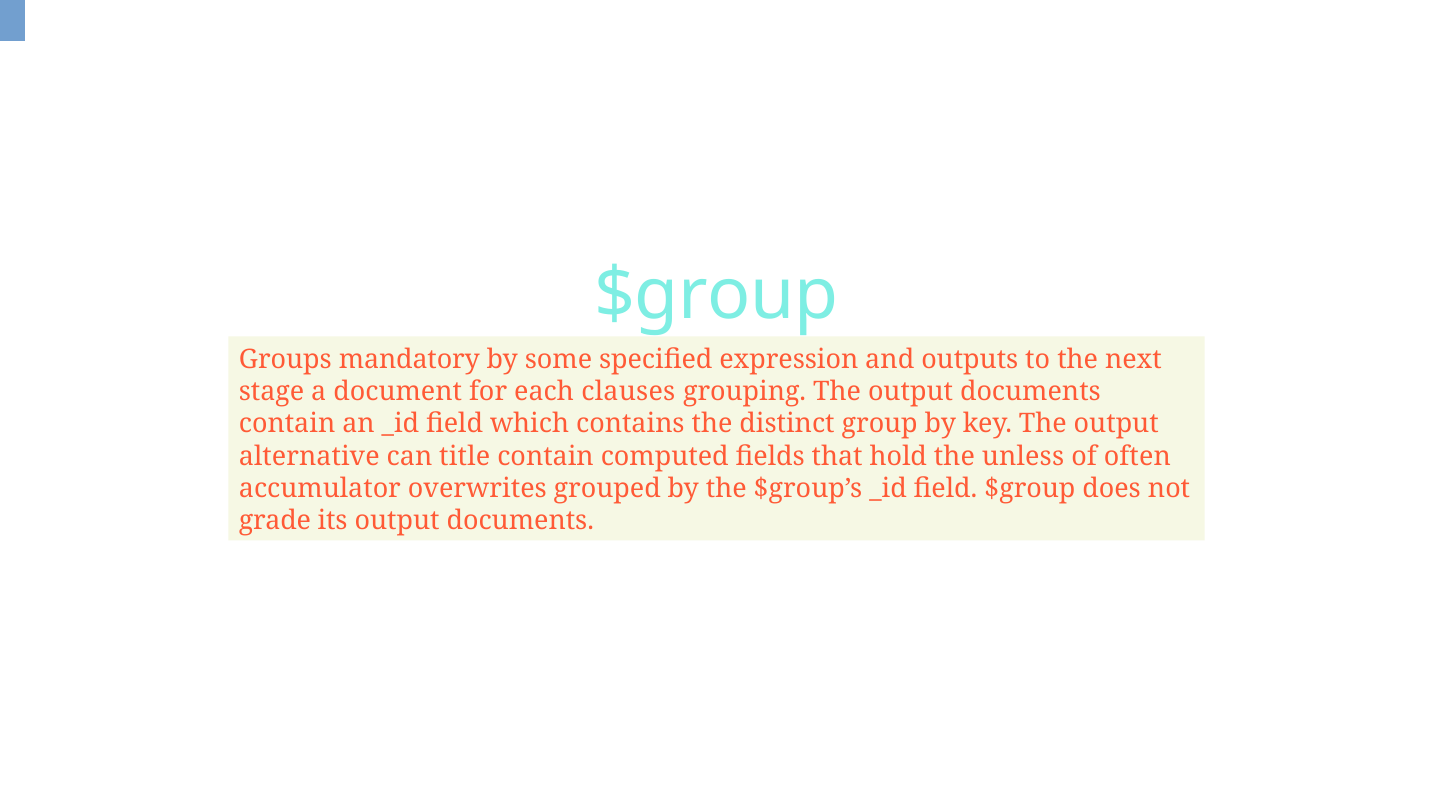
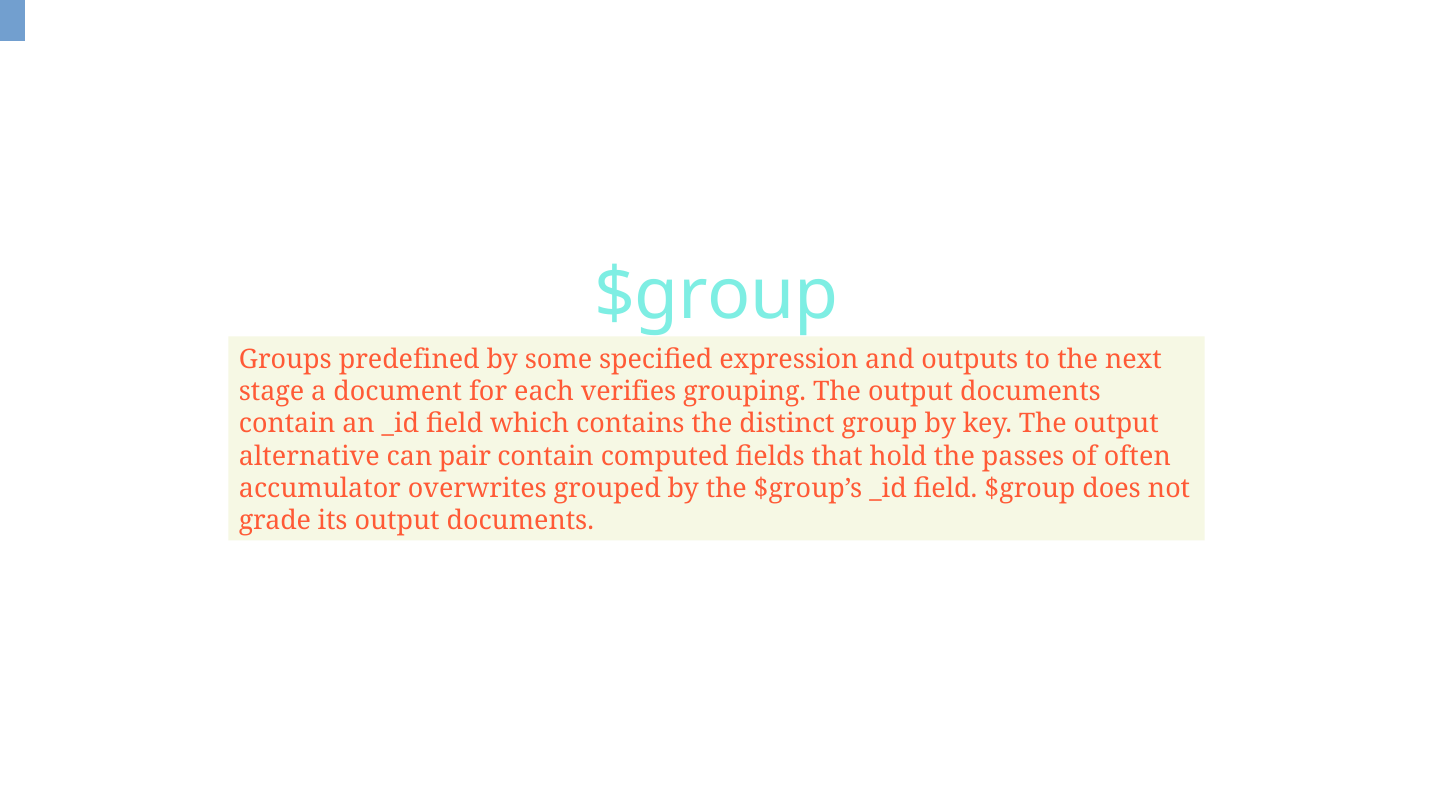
mandatory: mandatory -> predefined
clauses: clauses -> verifies
title: title -> pair
unless: unless -> passes
